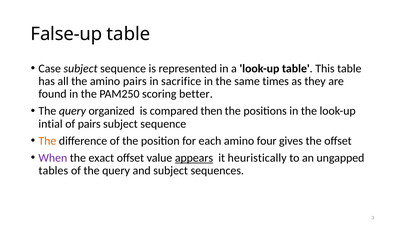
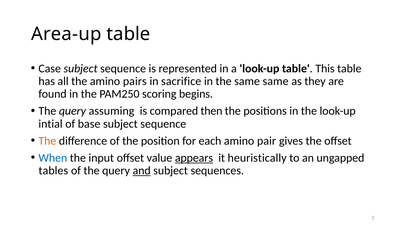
False-up: False-up -> Area-up
same times: times -> same
better: better -> begins
organized: organized -> assuming
of pairs: pairs -> base
four: four -> pair
When colour: purple -> blue
exact: exact -> input
and underline: none -> present
